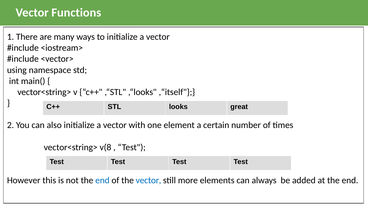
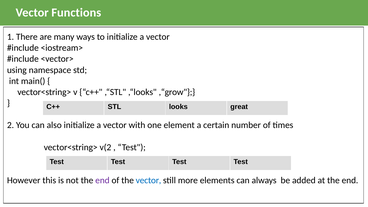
,“itself: ,“itself -> ,“grow
v(8: v(8 -> v(2
end at (102, 180) colour: blue -> purple
